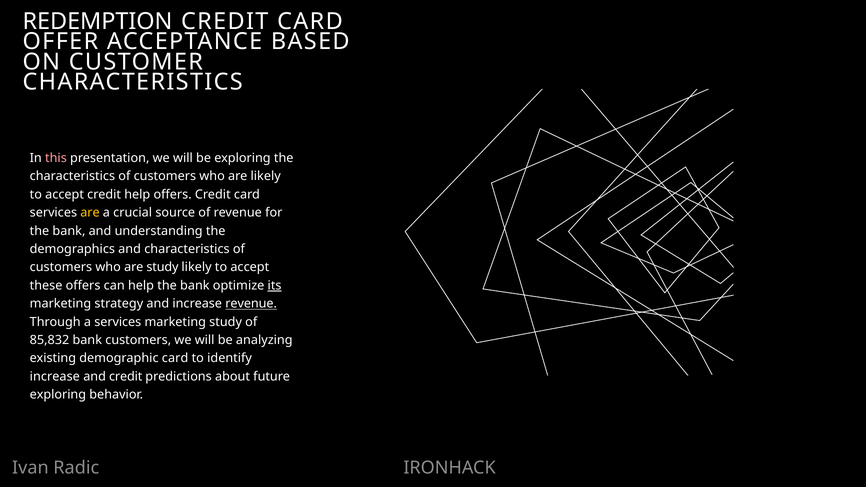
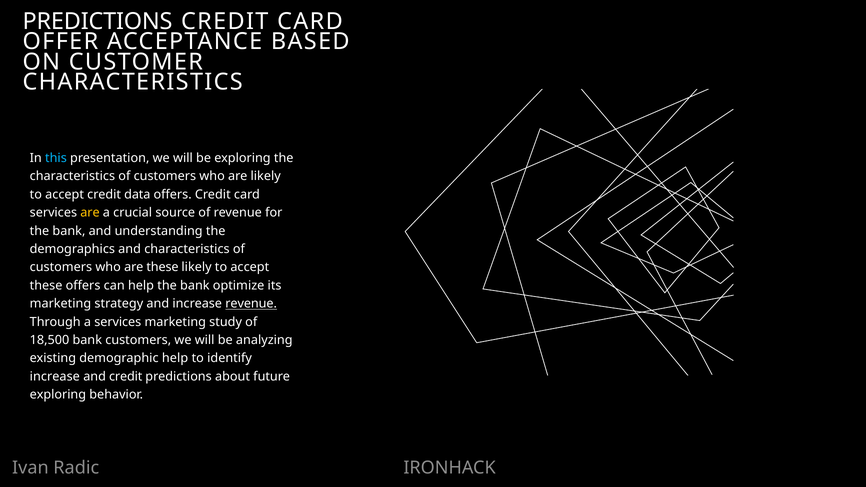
REDEMPTION at (97, 21): REDEMPTION -> PREDICTIONS
this colour: pink -> light blue
credit help: help -> data
are study: study -> these
its underline: present -> none
85,832: 85,832 -> 18,500
demographic card: card -> help
